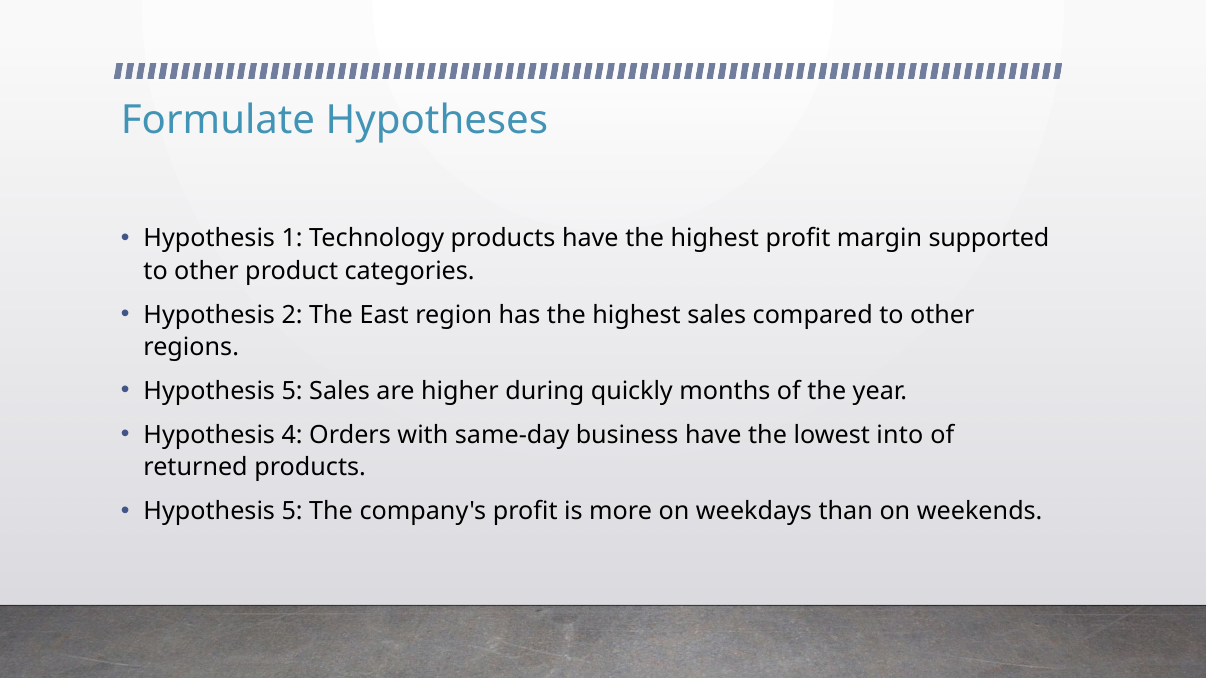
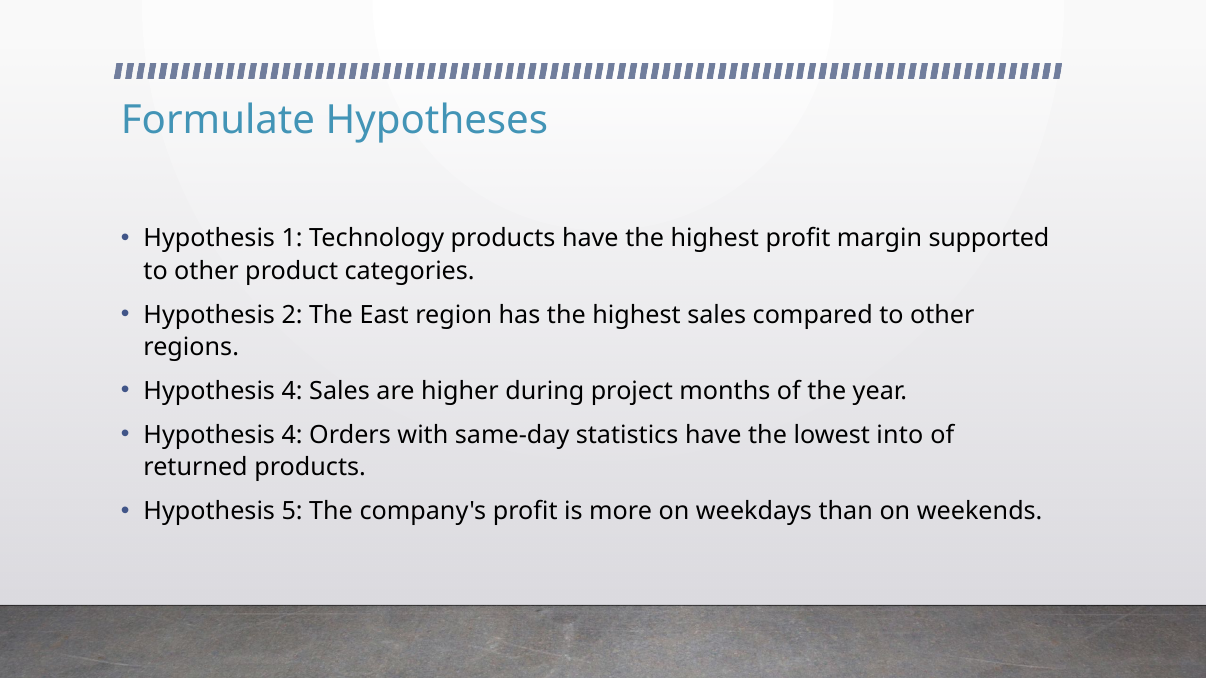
5 at (292, 391): 5 -> 4
quickly: quickly -> project
business: business -> statistics
